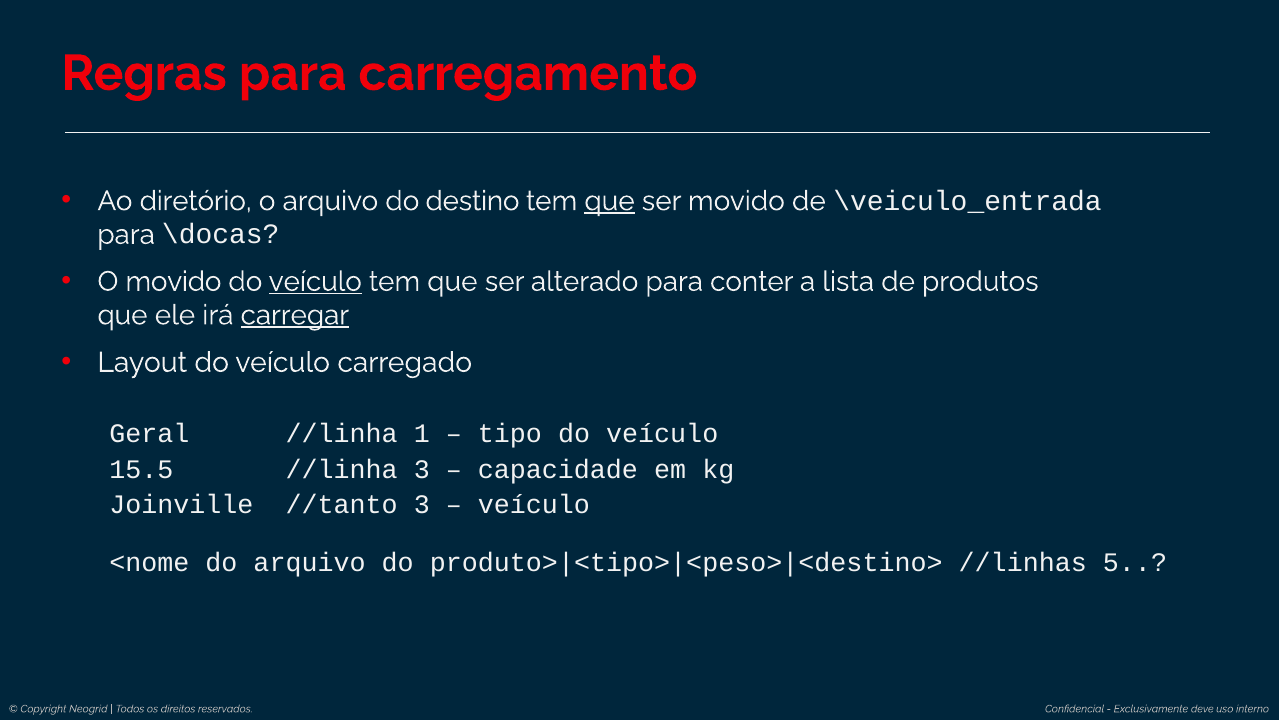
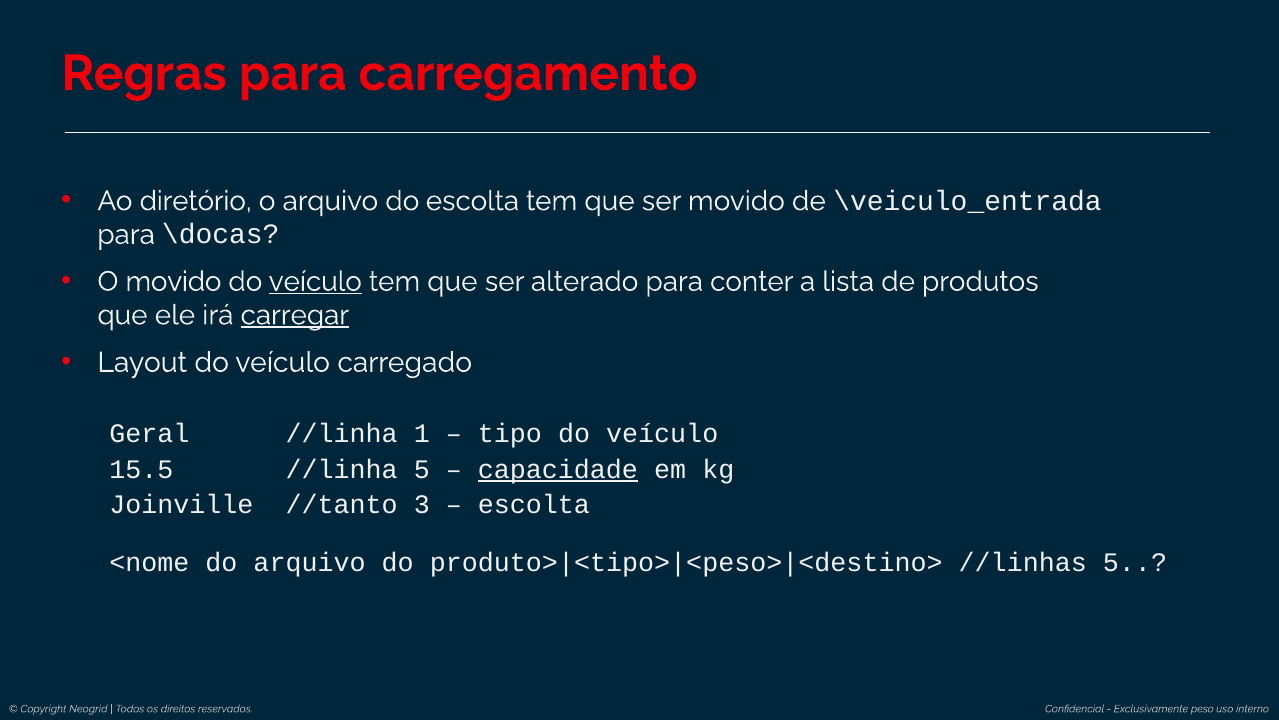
do destino: destino -> escolta
que at (610, 201) underline: present -> none
//linha 3: 3 -> 5
capacidade underline: none -> present
veículo at (534, 504): veículo -> escolta
deve: deve -> peso
